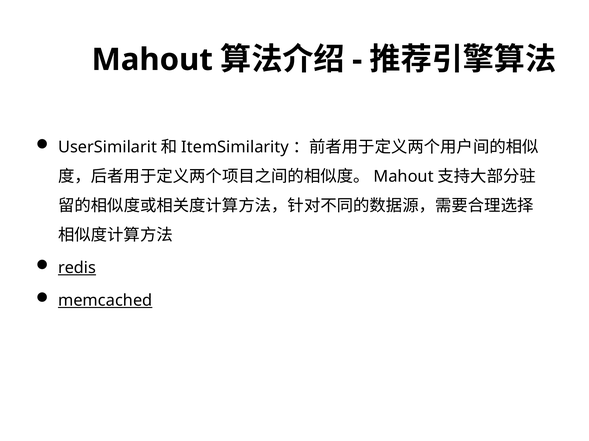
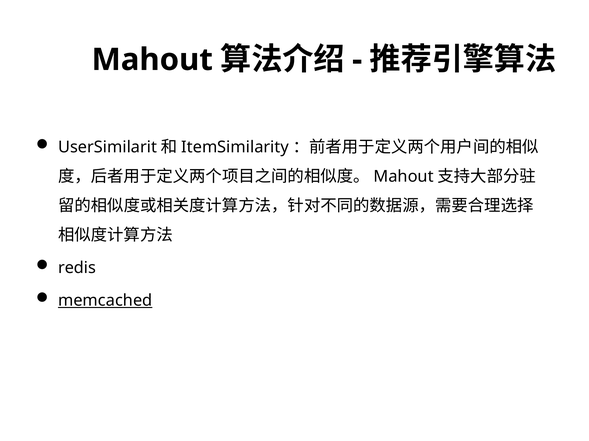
redis underline: present -> none
